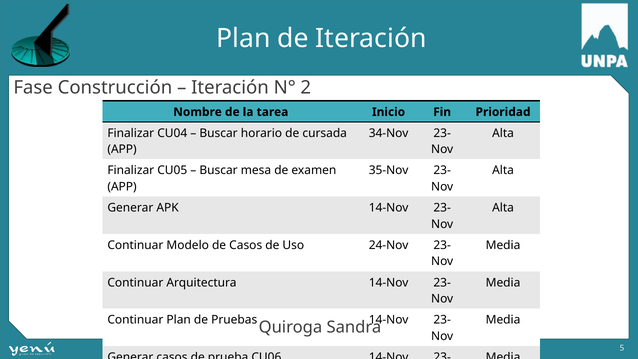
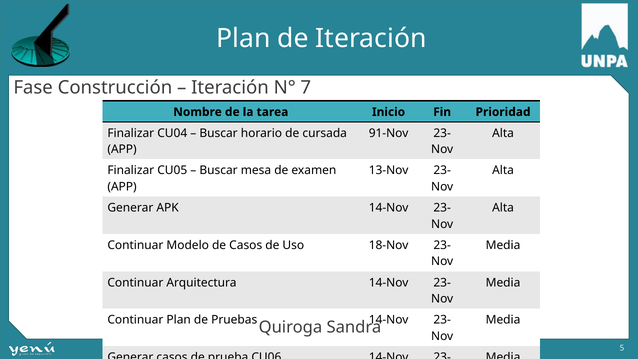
2: 2 -> 7
34-Nov: 34-Nov -> 91-Nov
35-Nov: 35-Nov -> 13-Nov
24-Nov: 24-Nov -> 18-Nov
